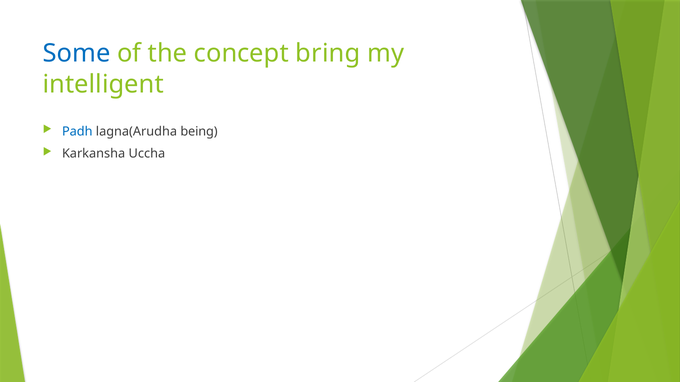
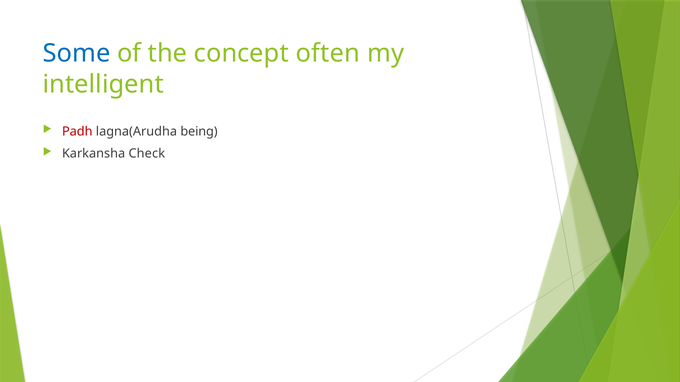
bring: bring -> often
Padh colour: blue -> red
Uccha: Uccha -> Check
